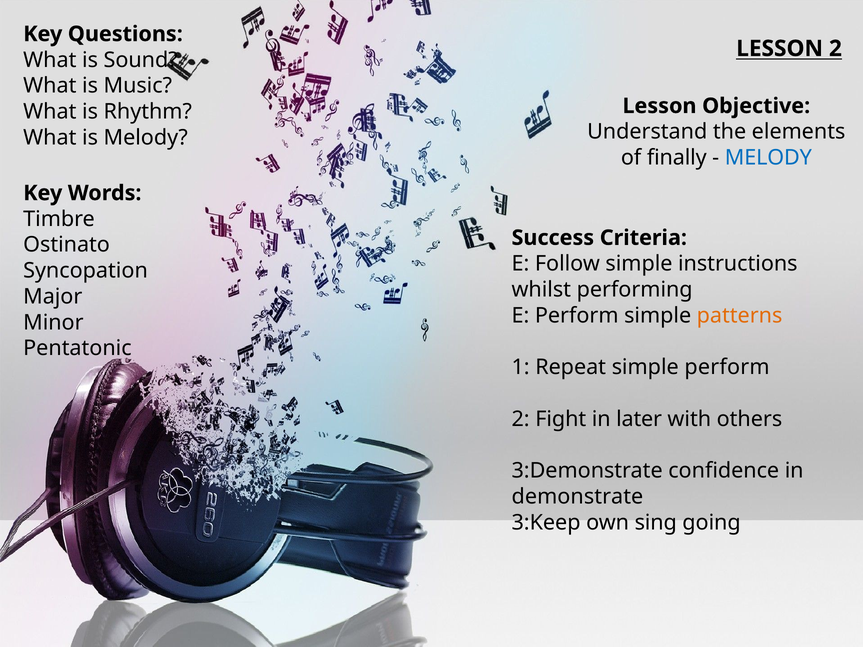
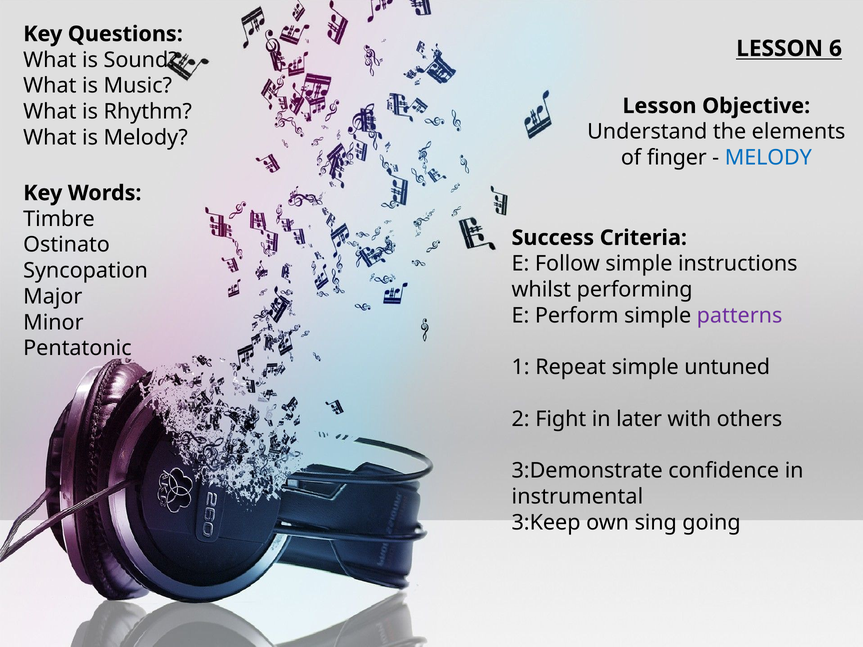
LESSON 2: 2 -> 6
finally: finally -> finger
patterns colour: orange -> purple
simple perform: perform -> untuned
demonstrate: demonstrate -> instrumental
